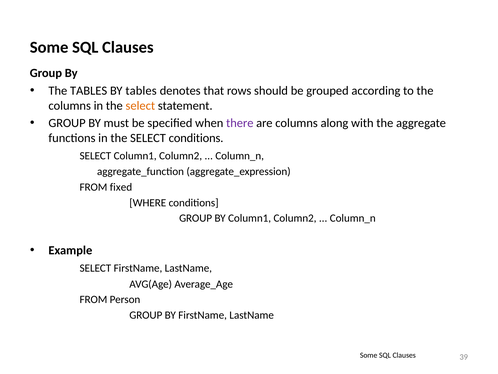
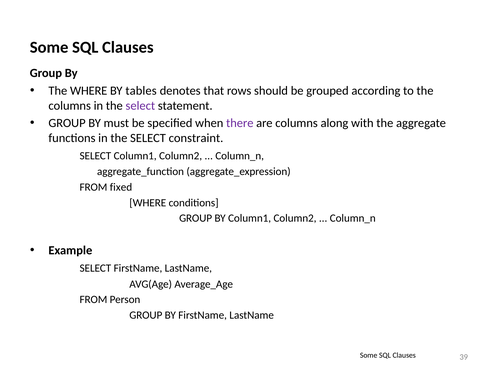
The TABLES: TABLES -> WHERE
select at (140, 105) colour: orange -> purple
SELECT conditions: conditions -> constraint
